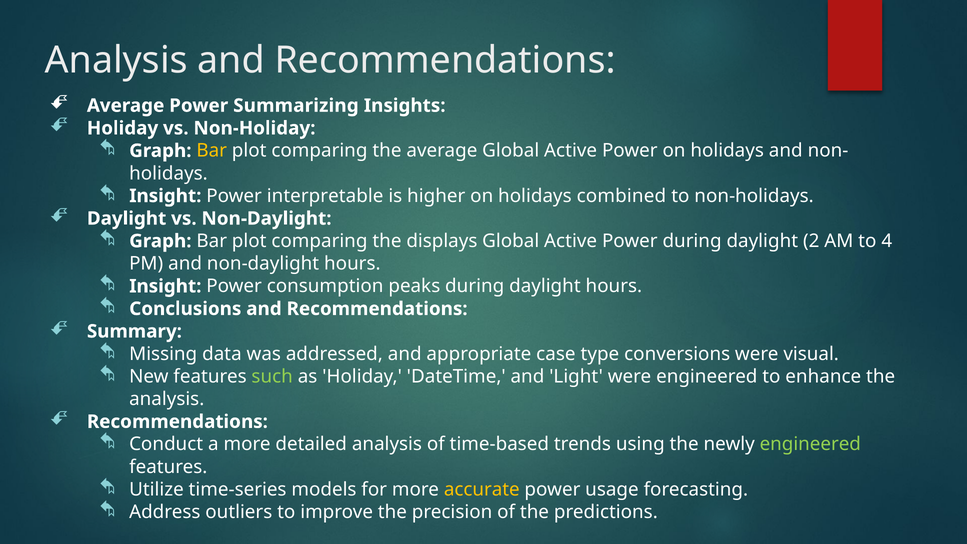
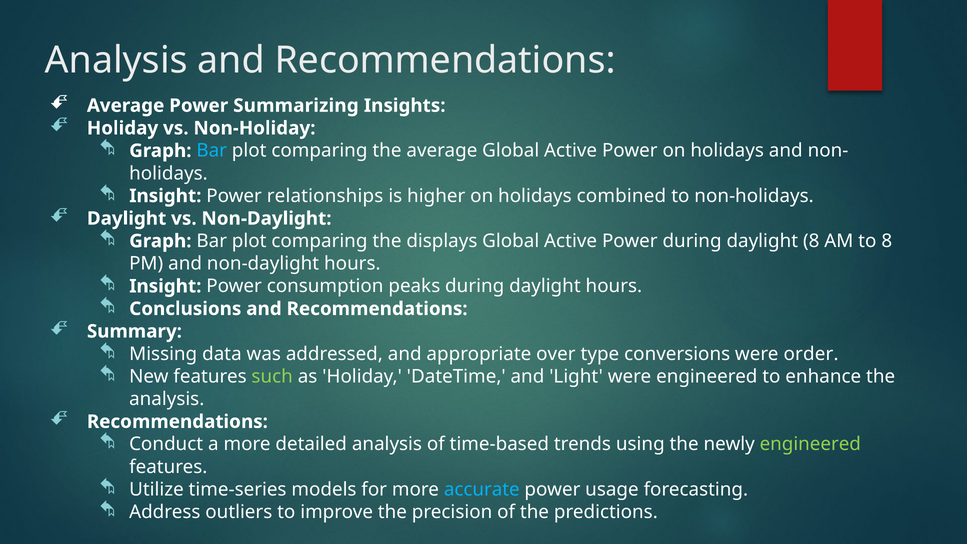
Bar at (212, 151) colour: yellow -> light blue
interpretable: interpretable -> relationships
daylight 2: 2 -> 8
to 4: 4 -> 8
case: case -> over
visual: visual -> order
accurate colour: yellow -> light blue
